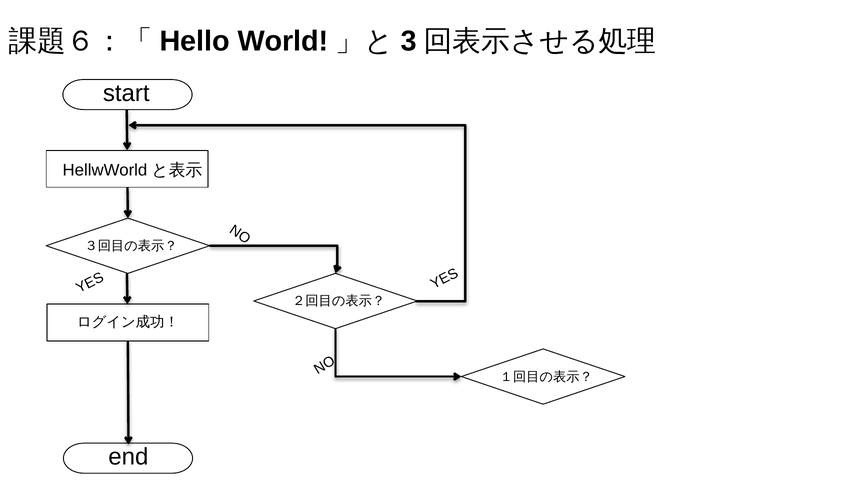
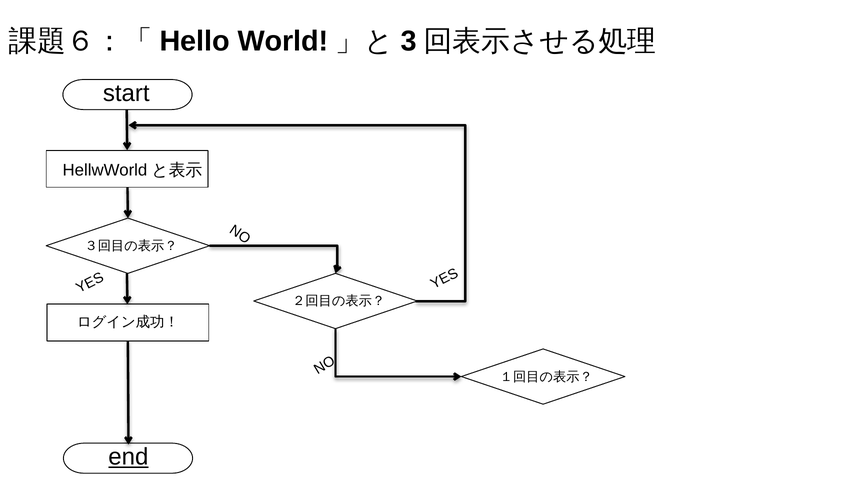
end underline: none -> present
